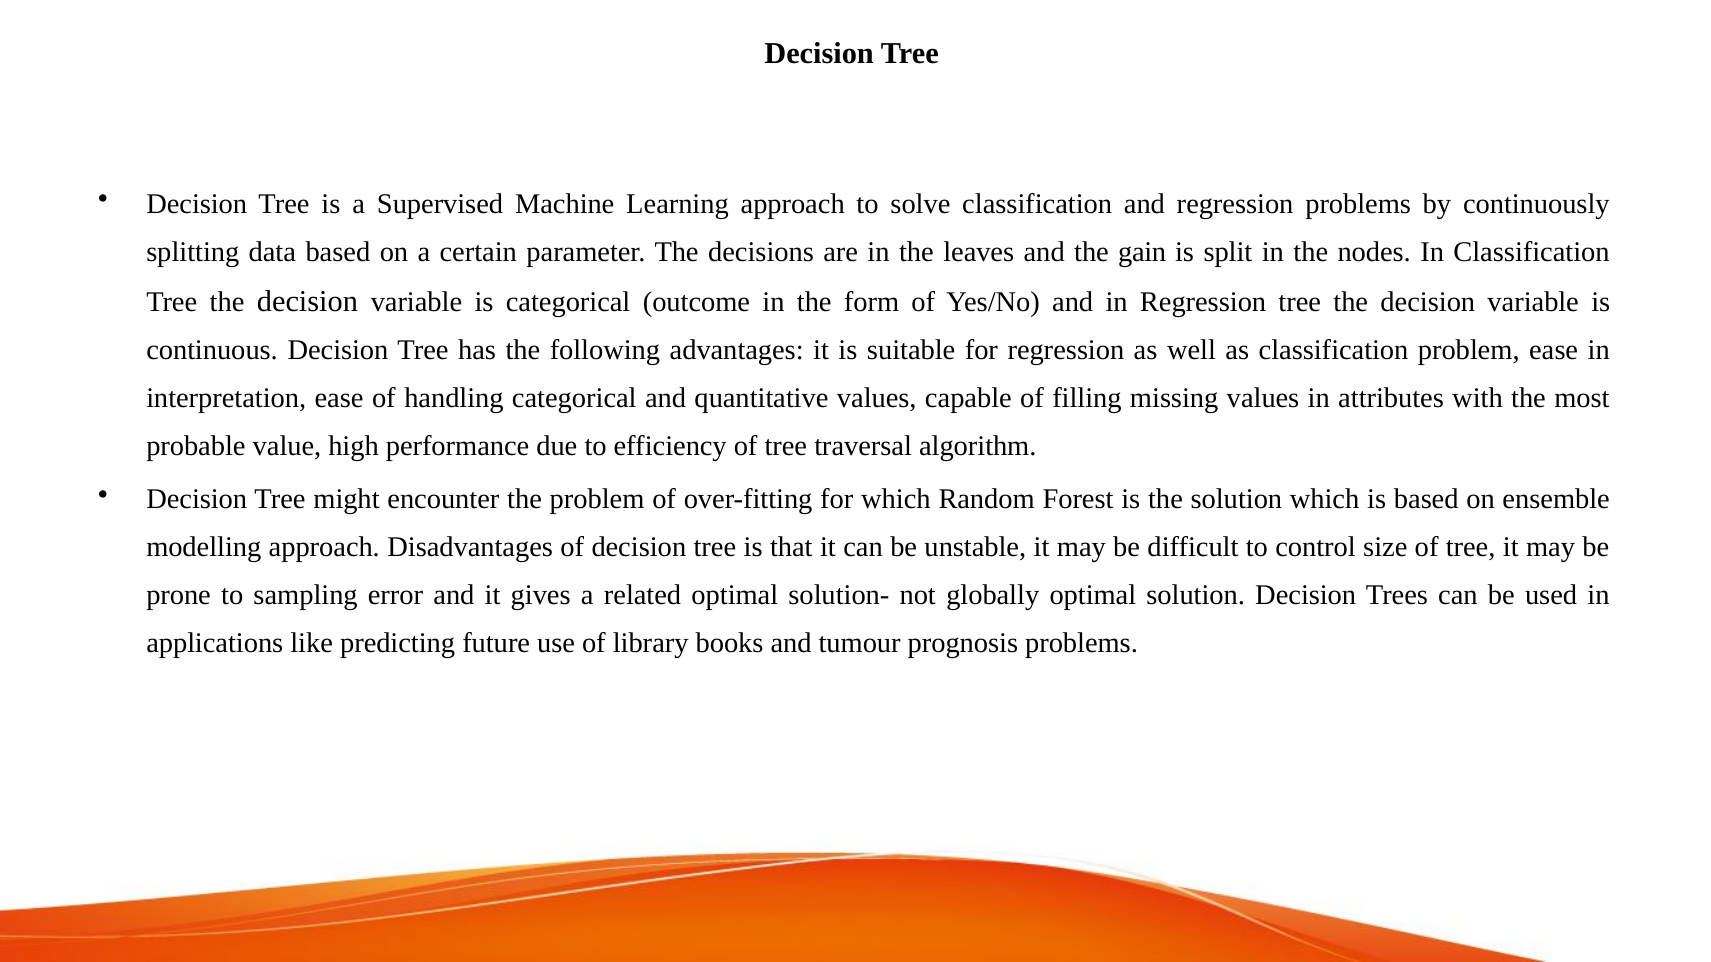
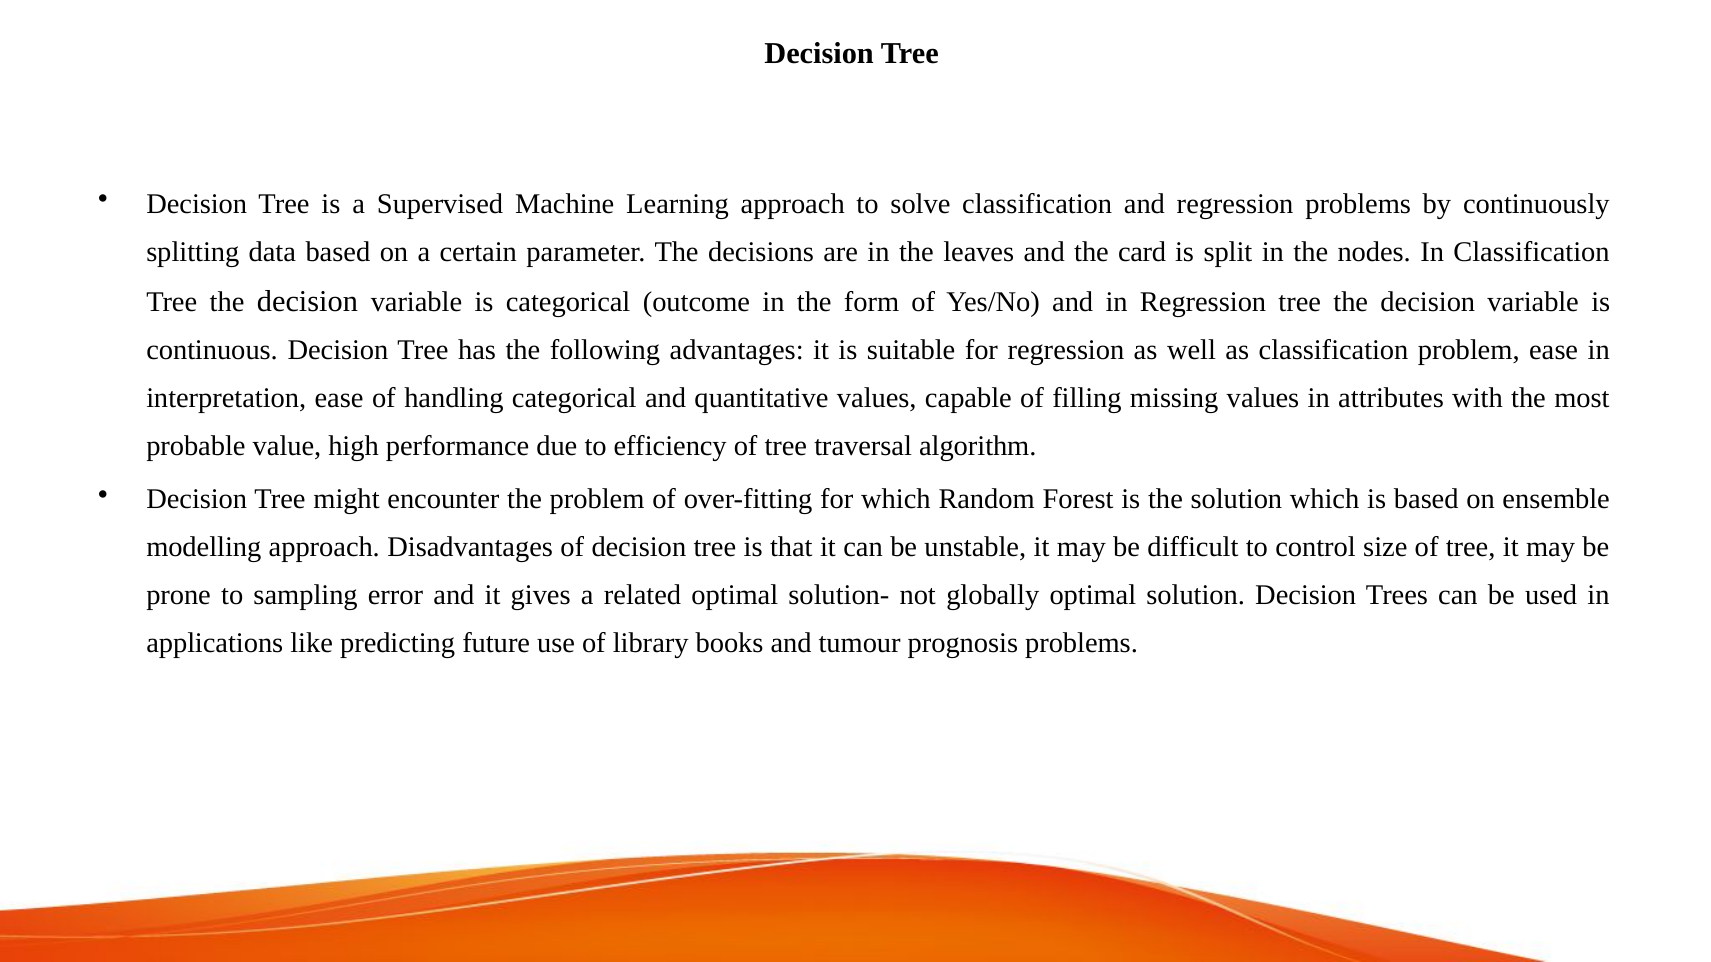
gain: gain -> card
